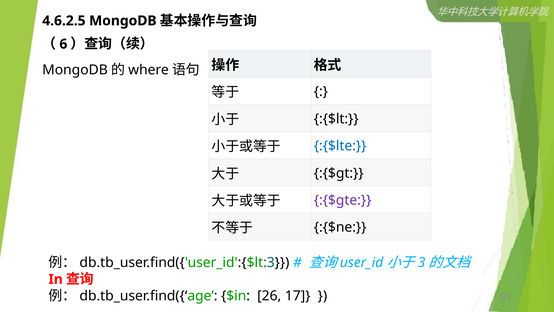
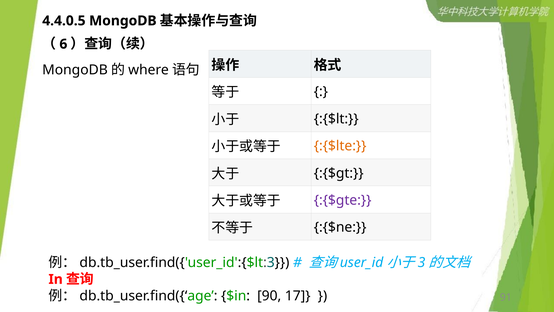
4.6.2.5: 4.6.2.5 -> 4.4.0.5
:{$lte colour: blue -> orange
26: 26 -> 90
